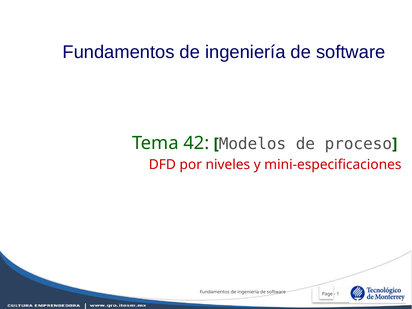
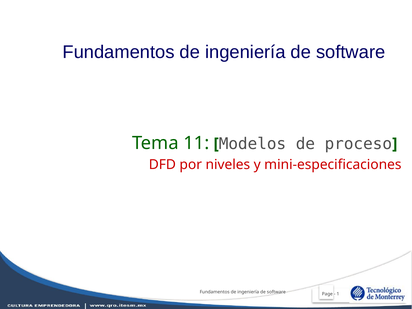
42: 42 -> 11
